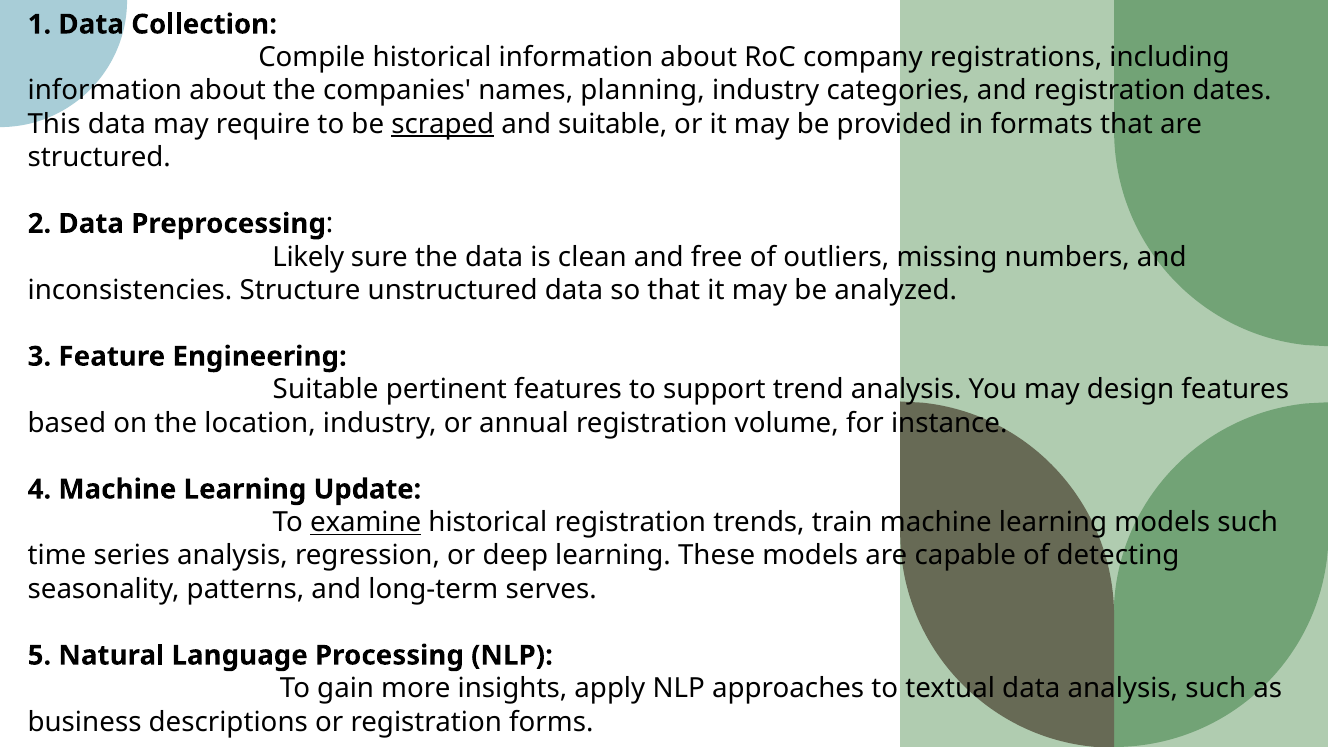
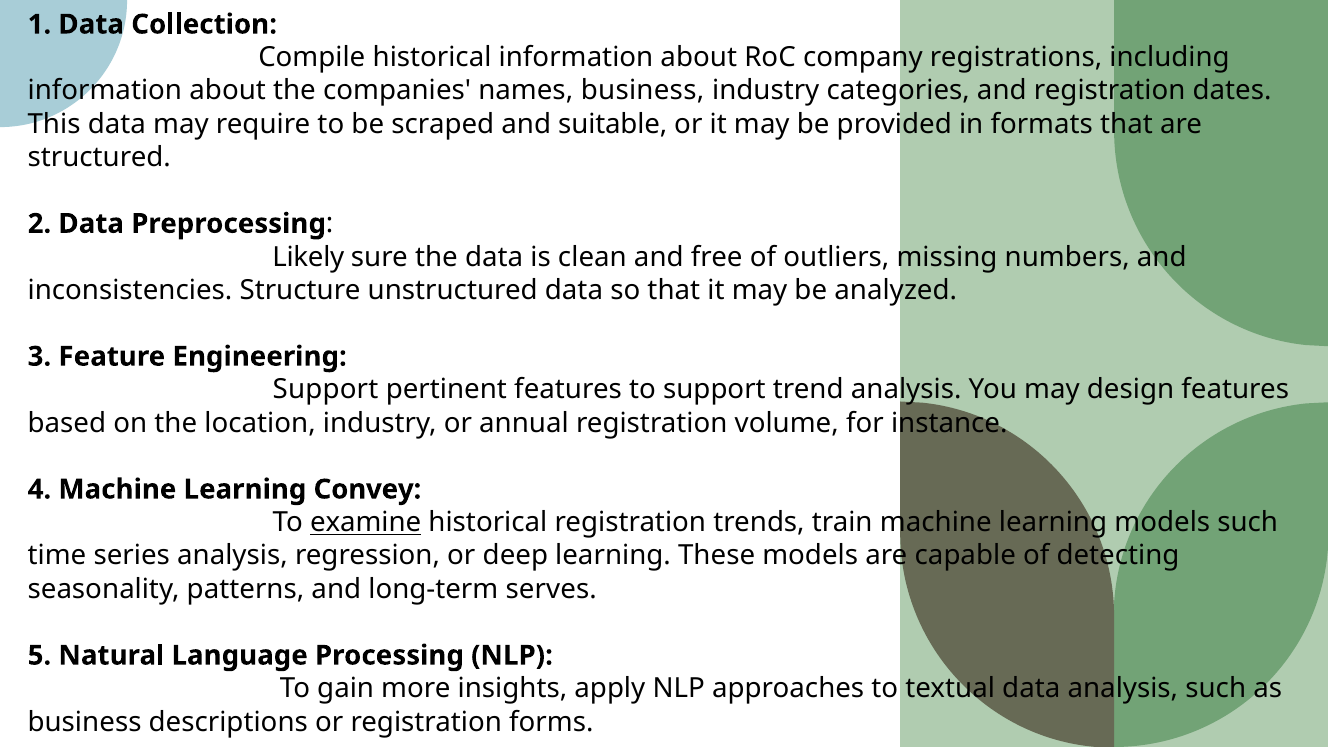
names planning: planning -> business
scraped underline: present -> none
Suitable at (326, 390): Suitable -> Support
Update: Update -> Convey
